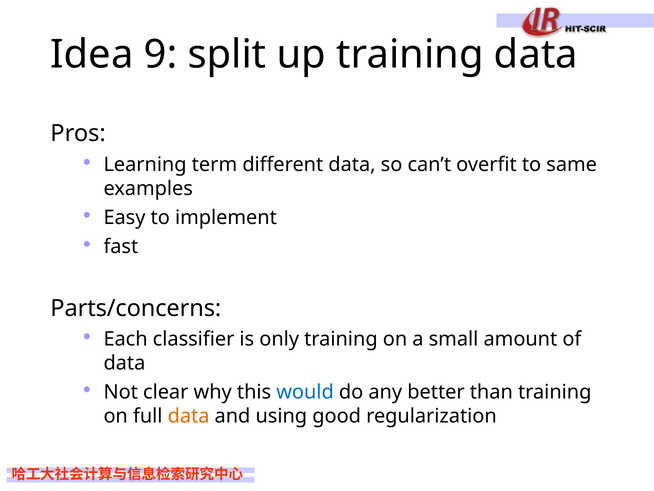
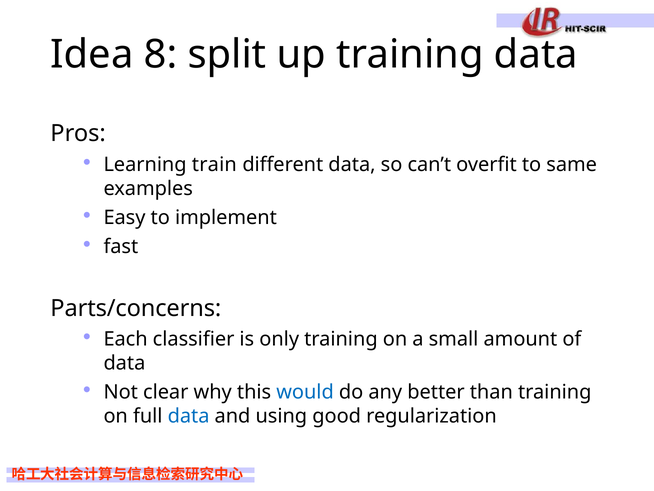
9: 9 -> 8
term: term -> train
data at (189, 416) colour: orange -> blue
